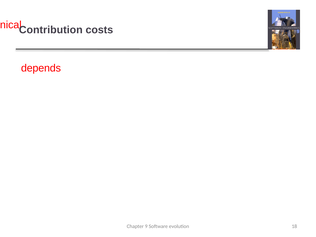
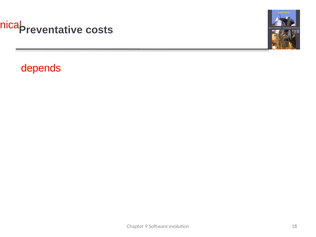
Contribution: Contribution -> Preventative
